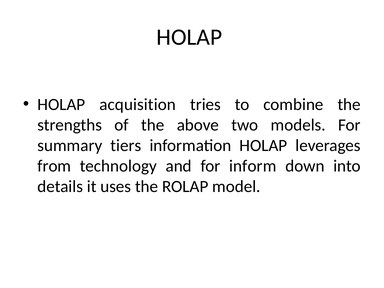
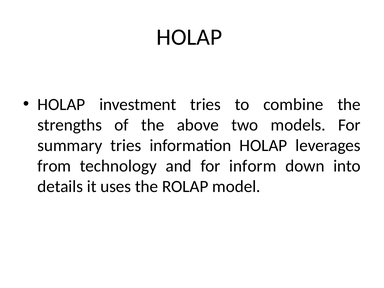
acquisition: acquisition -> investment
summary tiers: tiers -> tries
